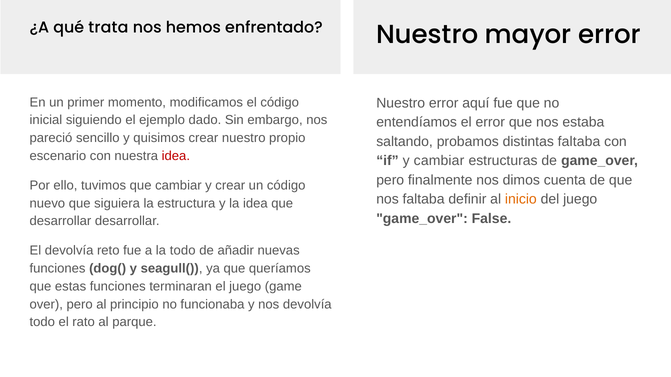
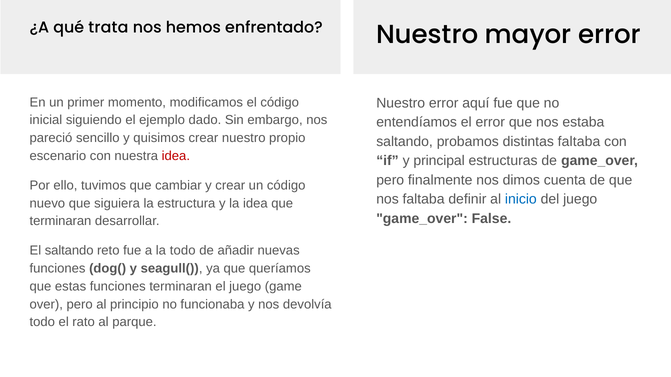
y cambiar: cambiar -> principal
inicio colour: orange -> blue
desarrollar at (60, 221): desarrollar -> terminaran
El devolvía: devolvía -> saltando
